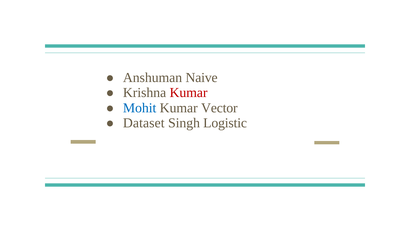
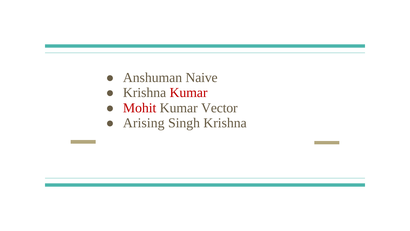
Mohit colour: blue -> red
Dataset: Dataset -> Arising
Singh Logistic: Logistic -> Krishna
